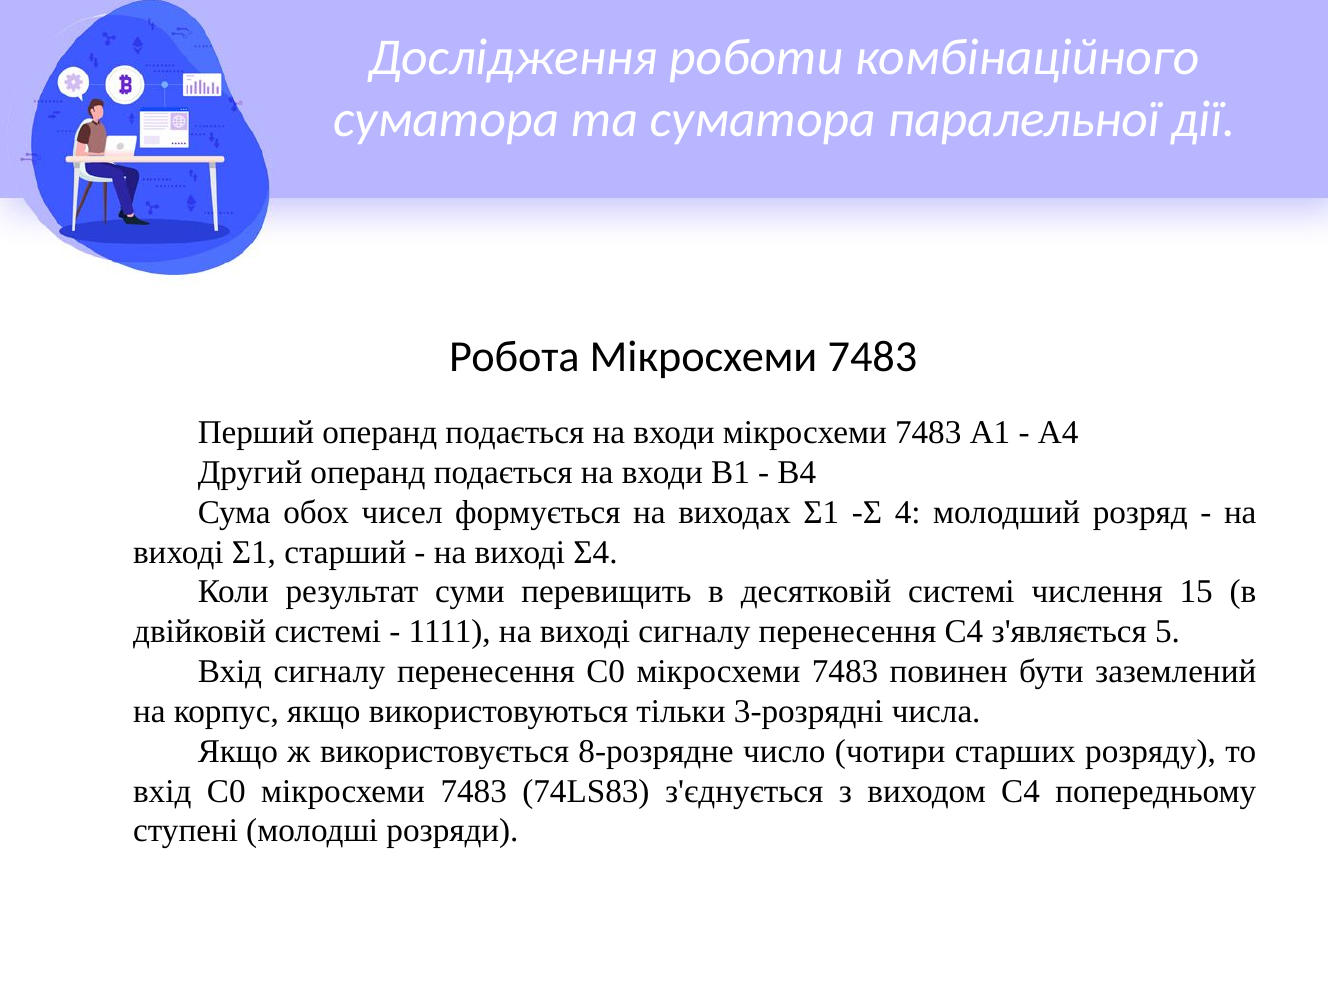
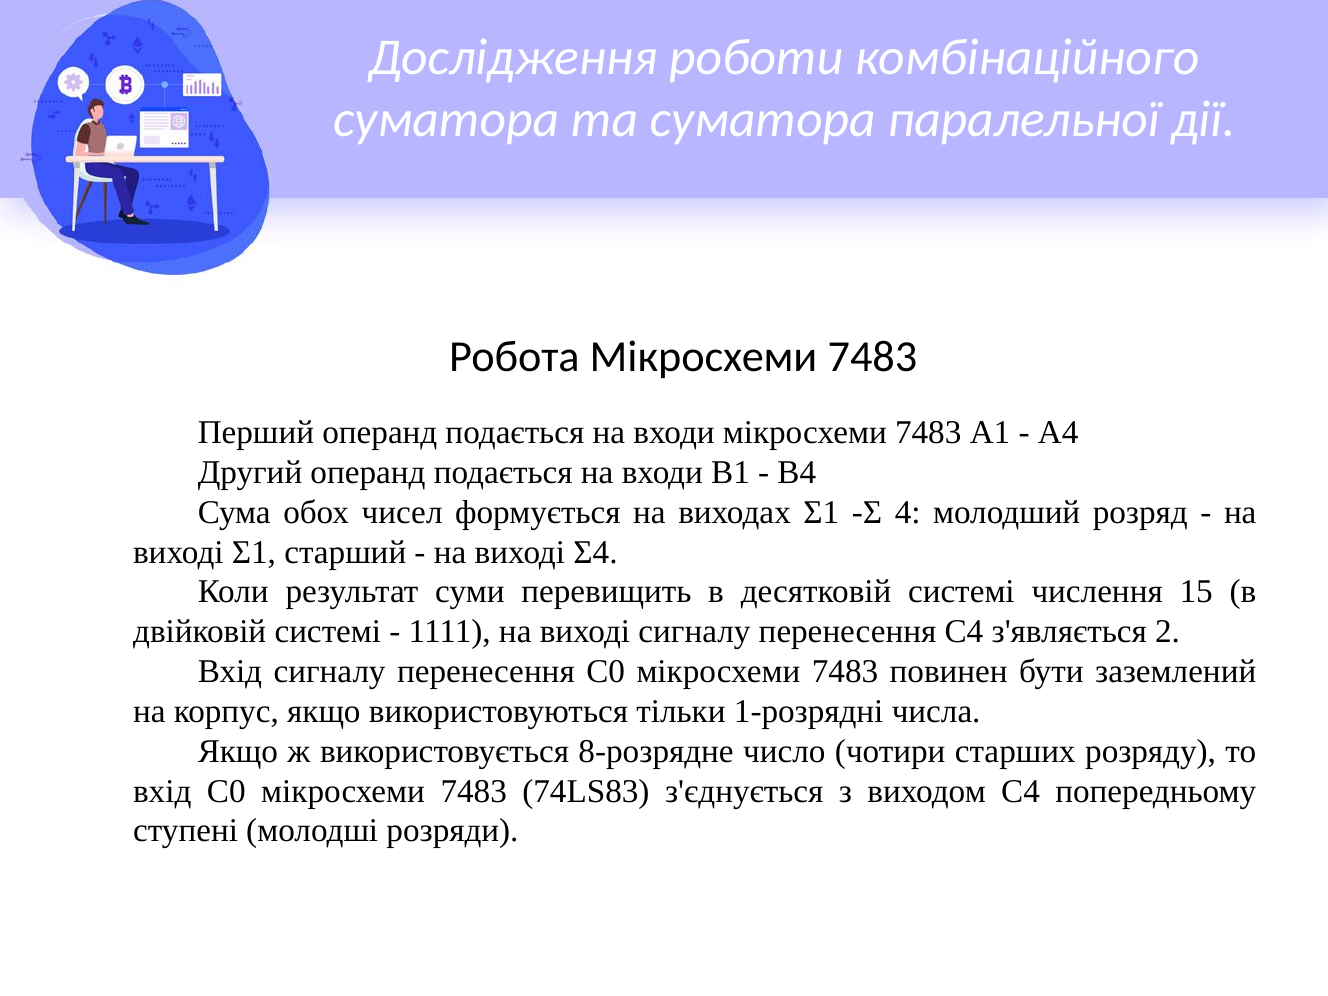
5: 5 -> 2
3-розрядні: 3-розрядні -> 1-розрядні
